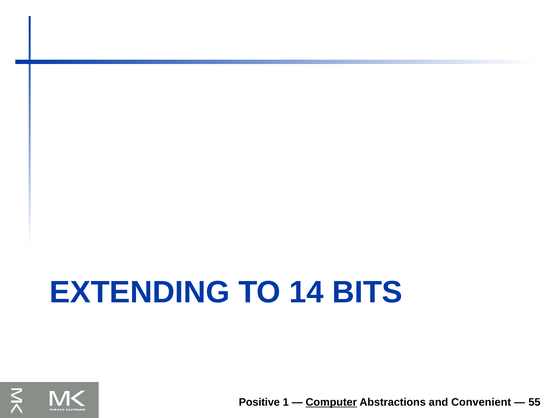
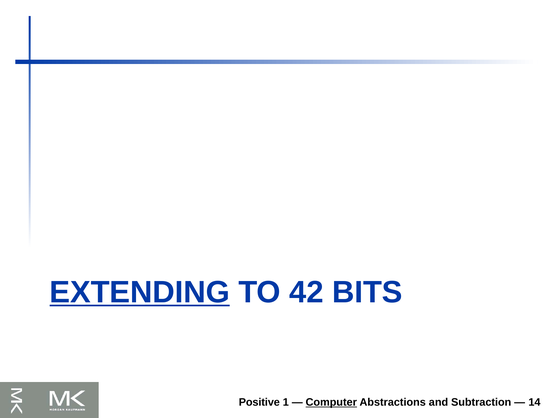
EXTENDING underline: none -> present
14: 14 -> 42
Convenient: Convenient -> Subtraction
55: 55 -> 14
